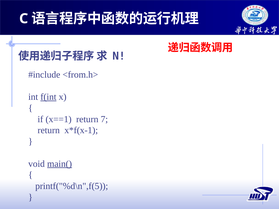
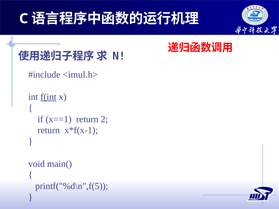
<from.h>: <from.h> -> <imul.h>
7: 7 -> 2
main( underline: present -> none
